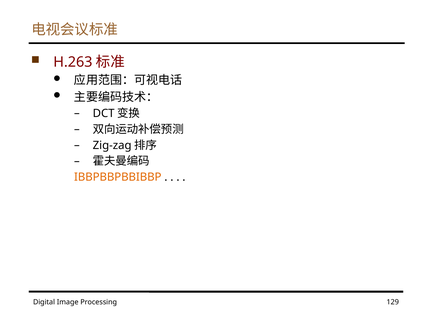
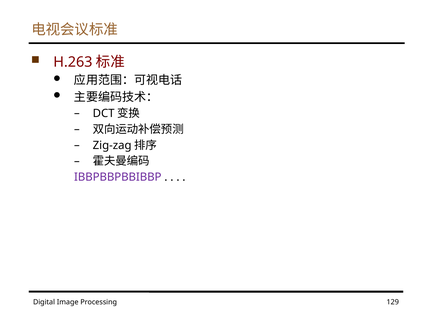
IBBPBBPBBIBBP colour: orange -> purple
